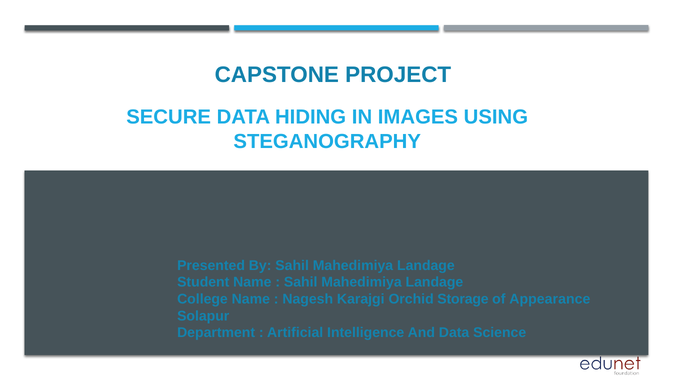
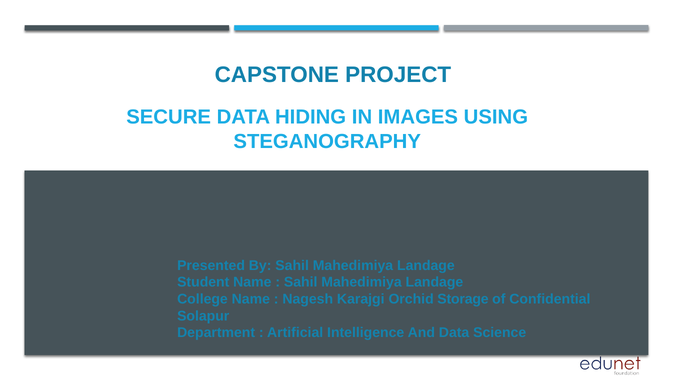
Appearance: Appearance -> Confidential
